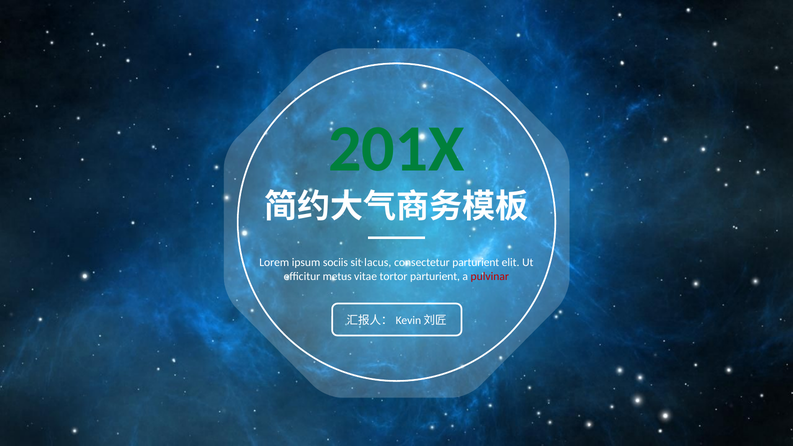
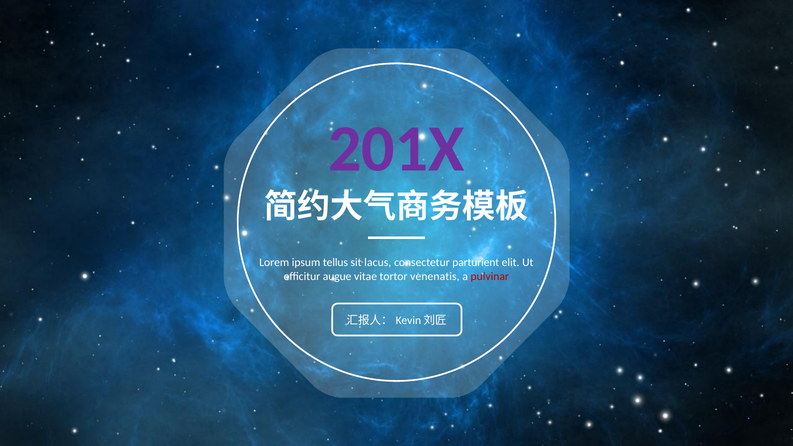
201X colour: green -> purple
sociis: sociis -> tellus
metus: metus -> augue
tortor parturient: parturient -> venenatis
